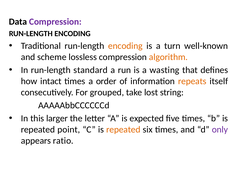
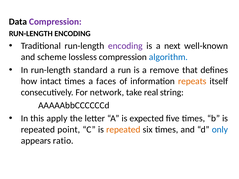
encoding at (125, 46) colour: orange -> purple
turn: turn -> next
algorithm colour: orange -> blue
wasting: wasting -> remove
order: order -> faces
grouped: grouped -> network
lost: lost -> real
larger: larger -> apply
only colour: purple -> blue
